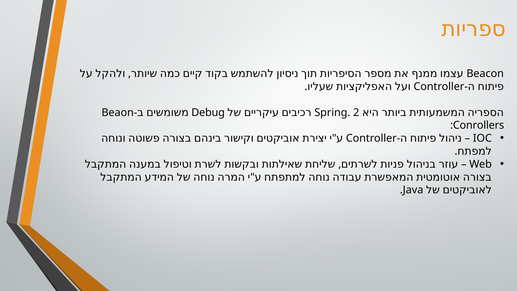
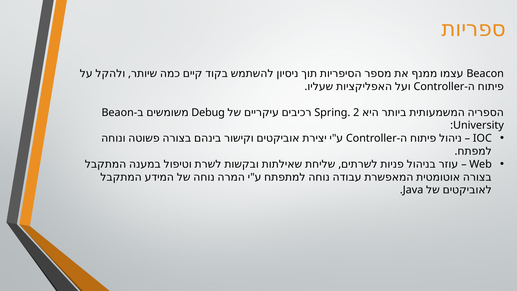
Conrollers: Conrollers -> University
